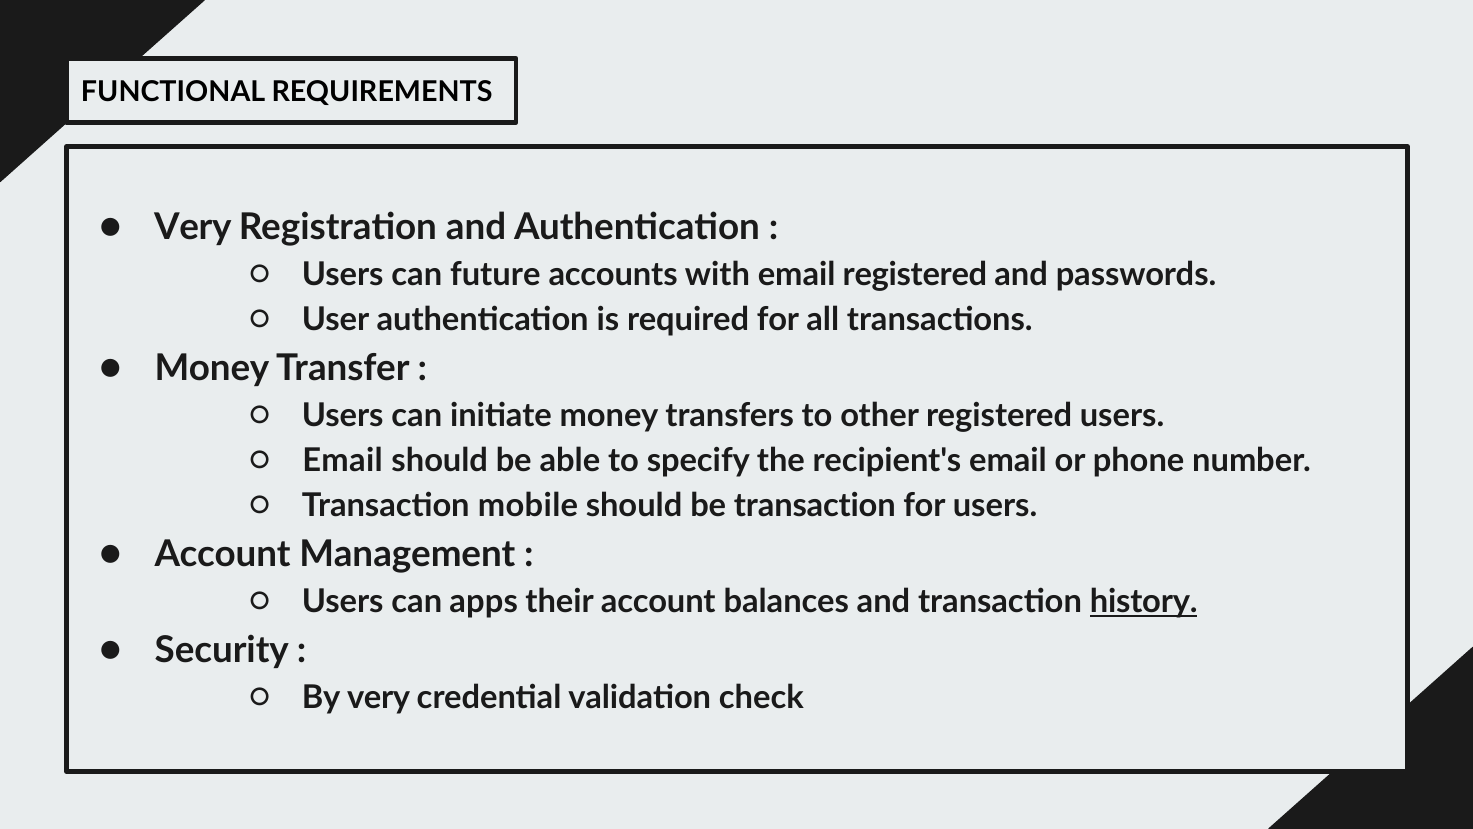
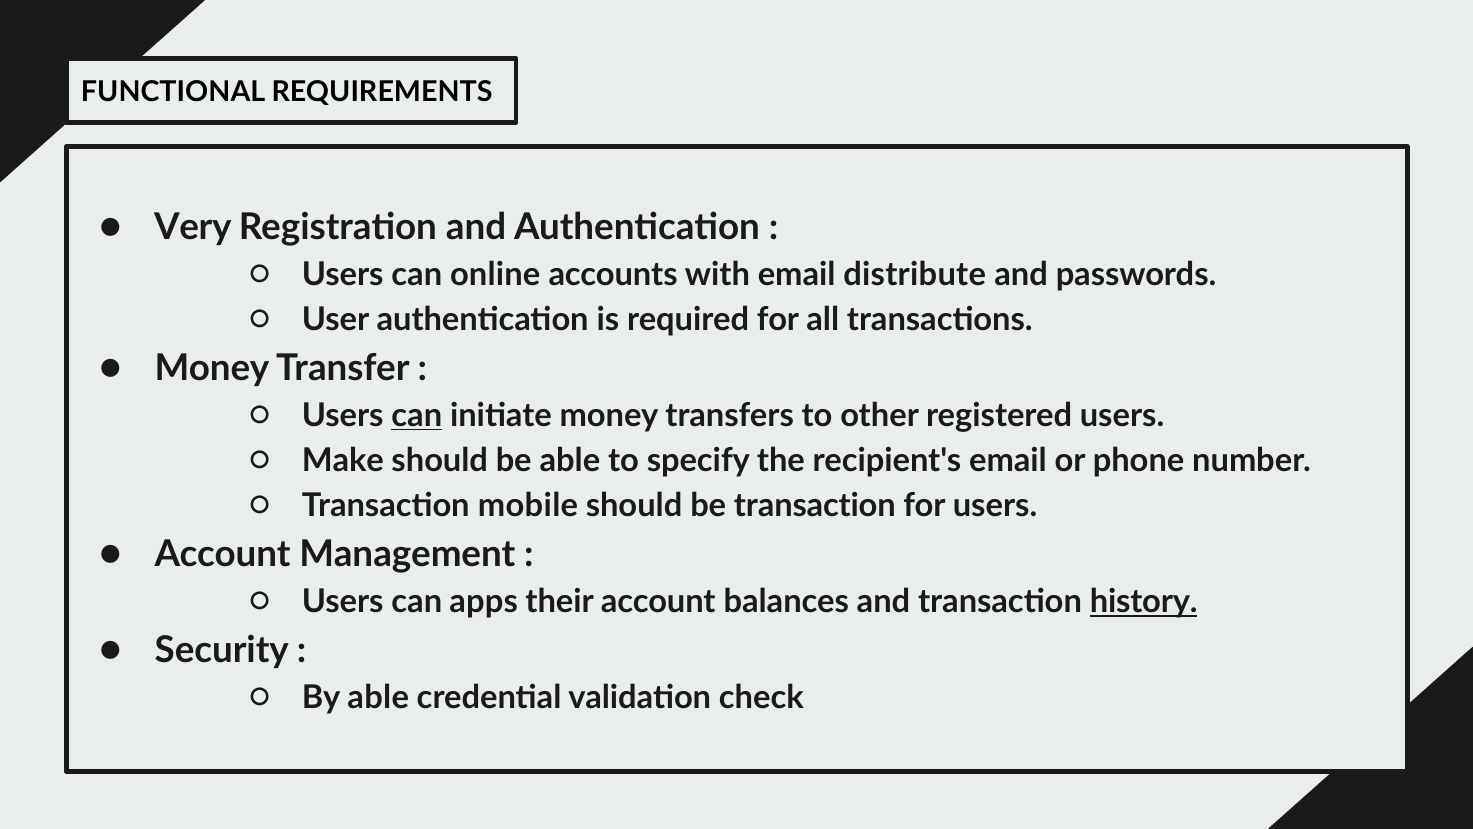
future: future -> online
email registered: registered -> distribute
can at (417, 415) underline: none -> present
Email at (343, 460): Email -> Make
By very: very -> able
